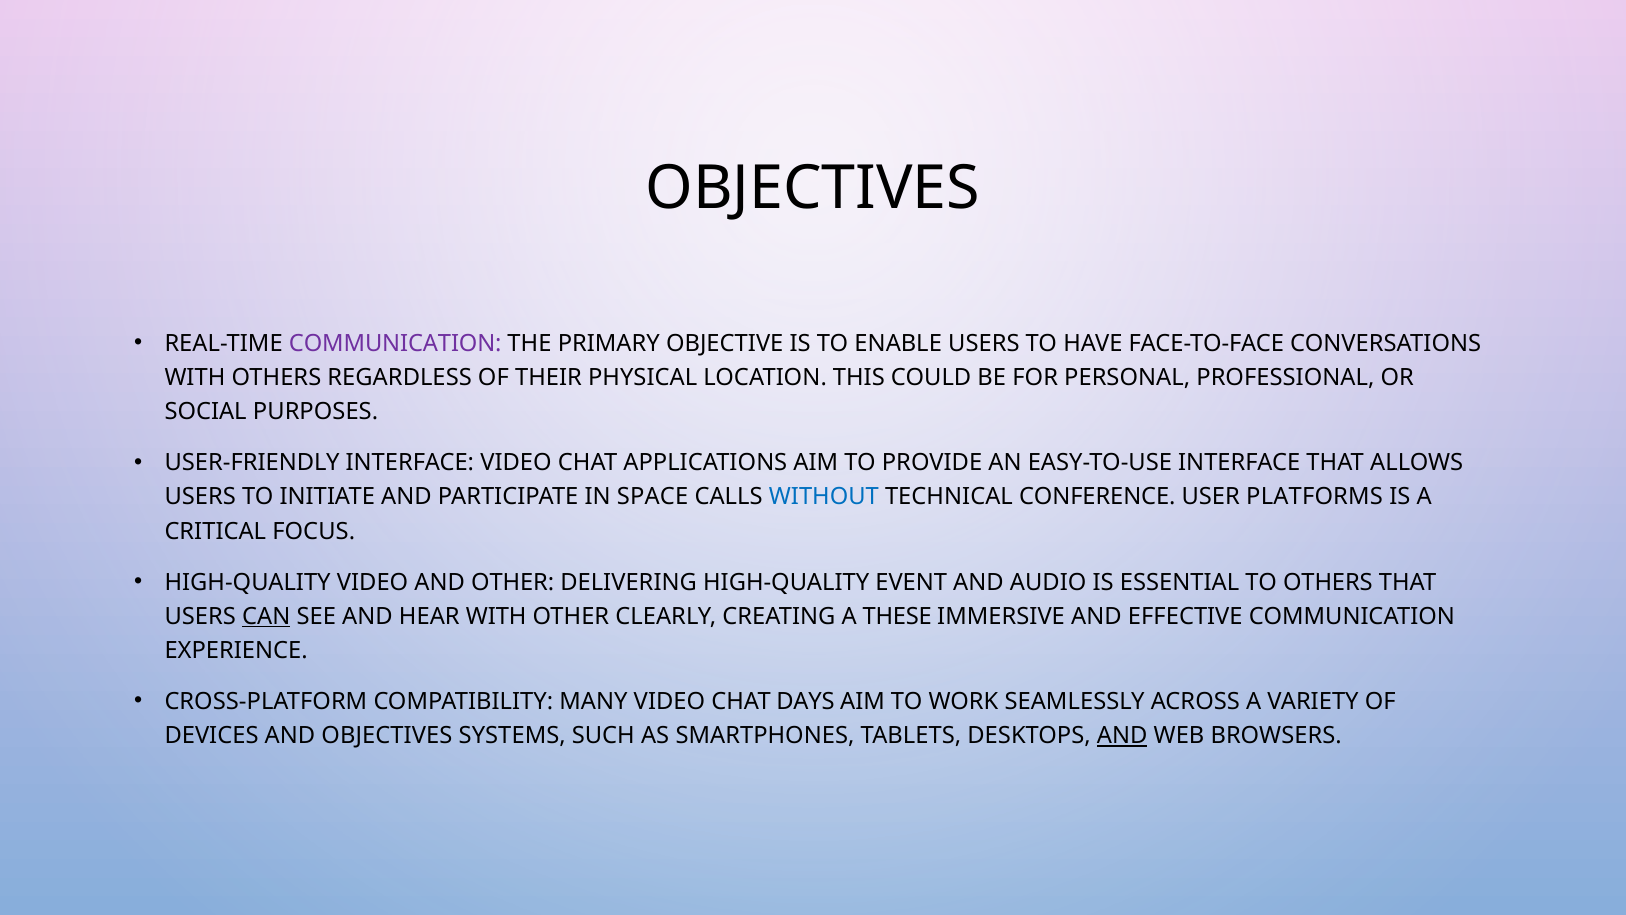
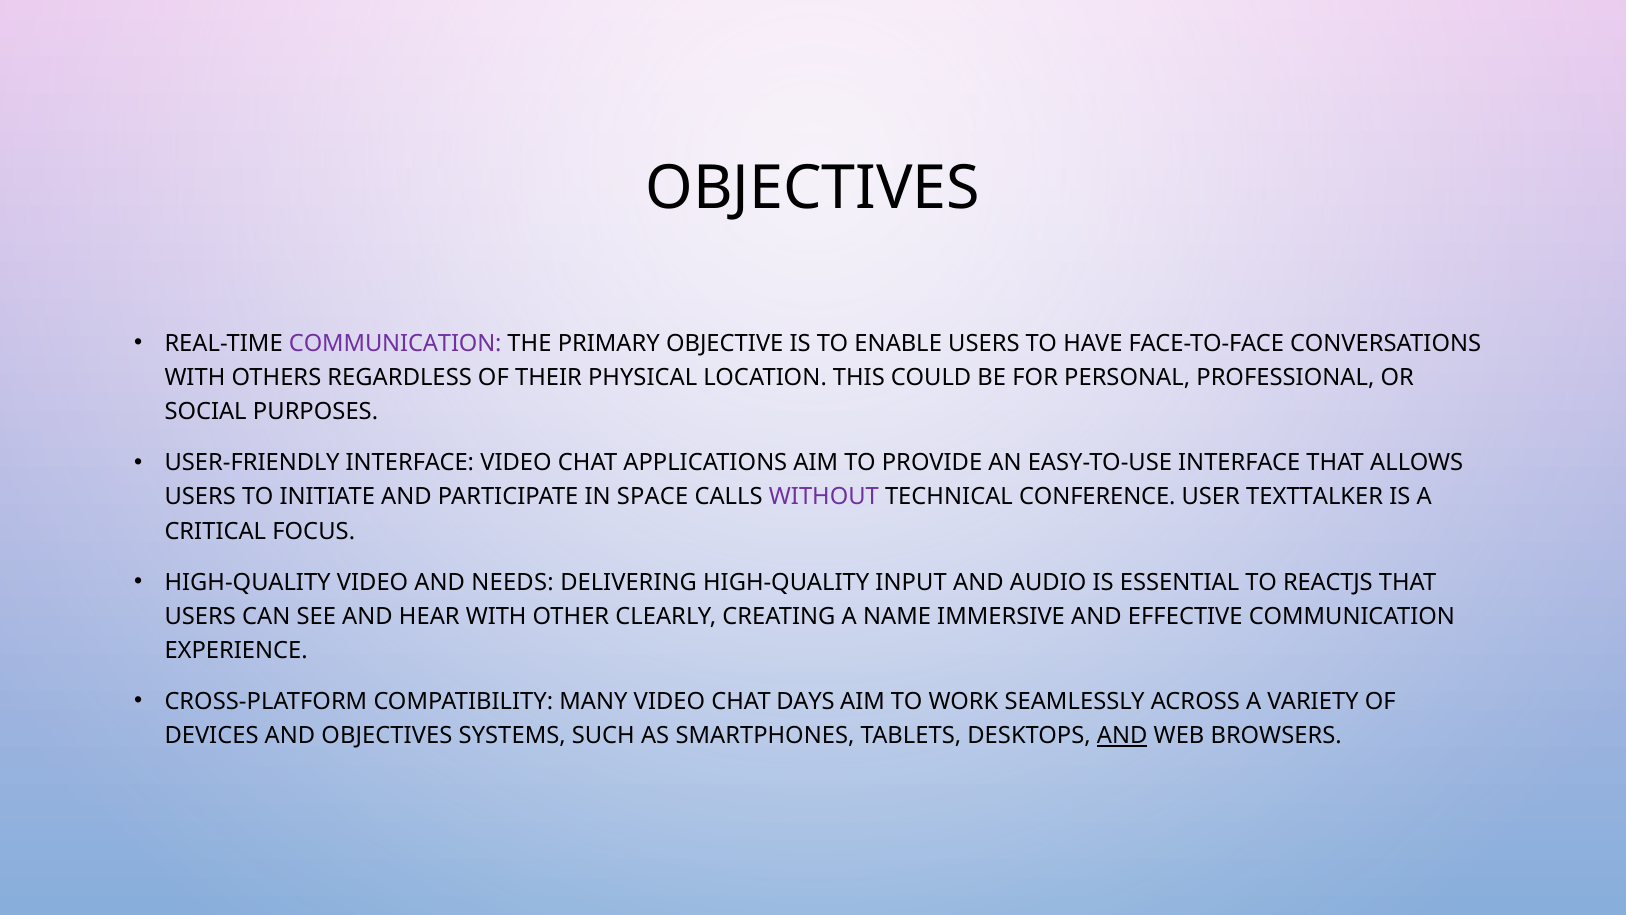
WITHOUT colour: blue -> purple
PLATFORMS: PLATFORMS -> TEXTTALKER
AND OTHER: OTHER -> NEEDS
EVENT: EVENT -> INPUT
TO OTHERS: OTHERS -> REACTJS
CAN underline: present -> none
THESE: THESE -> NAME
